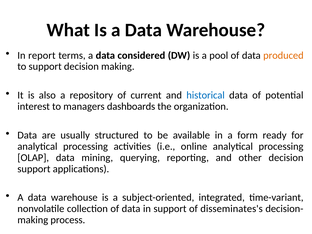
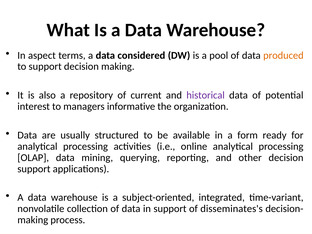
report: report -> aspect
historical colour: blue -> purple
dashboards: dashboards -> informative
